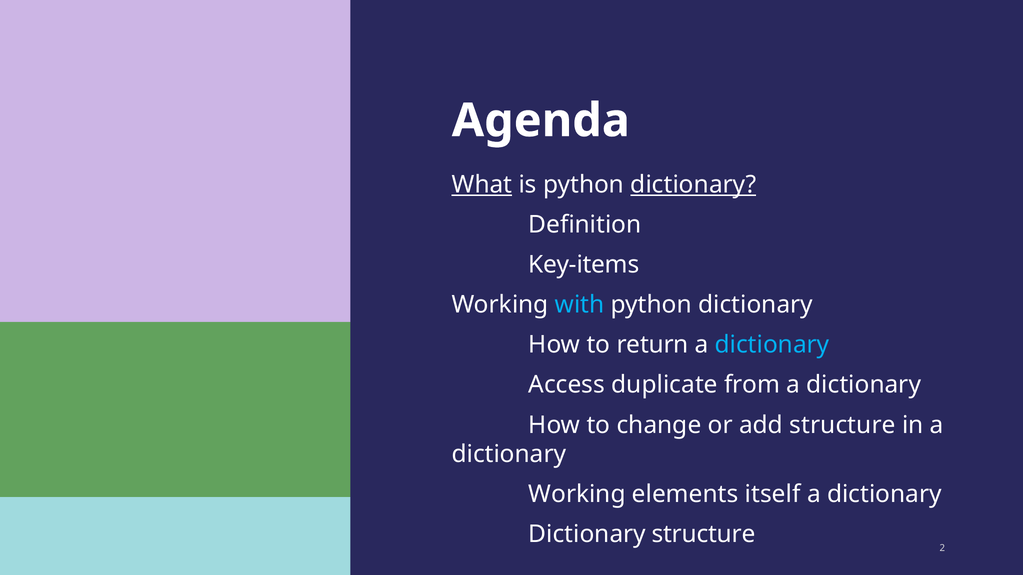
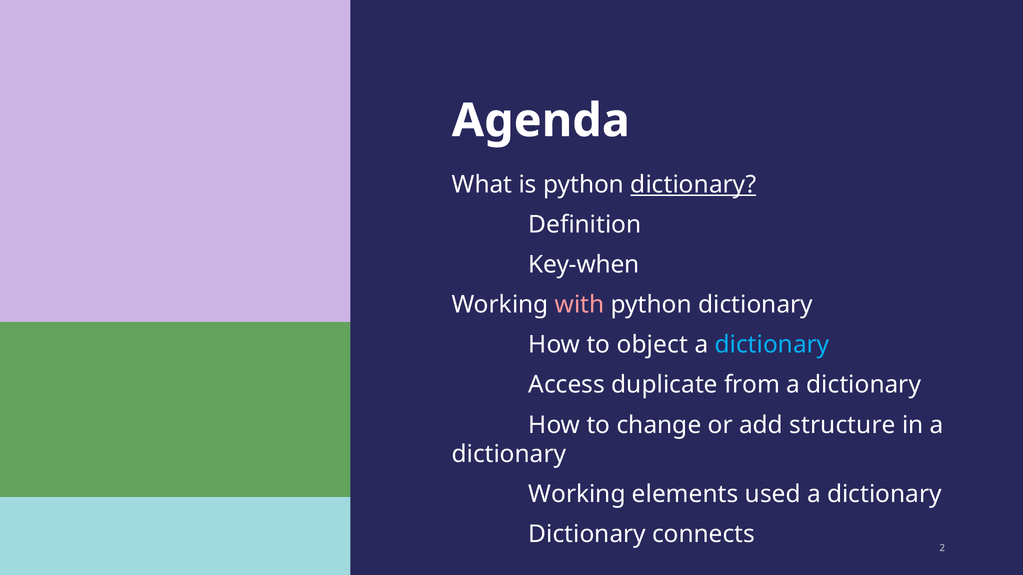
What underline: present -> none
Key-items: Key-items -> Key-when
with colour: light blue -> pink
return: return -> object
itself: itself -> used
Dictionary structure: structure -> connects
